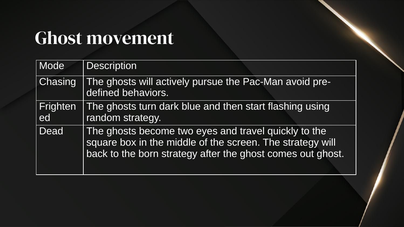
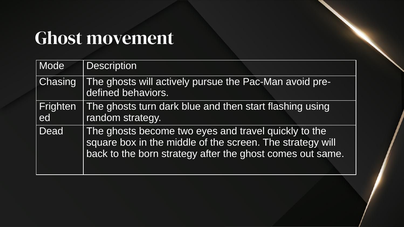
out ghost: ghost -> same
